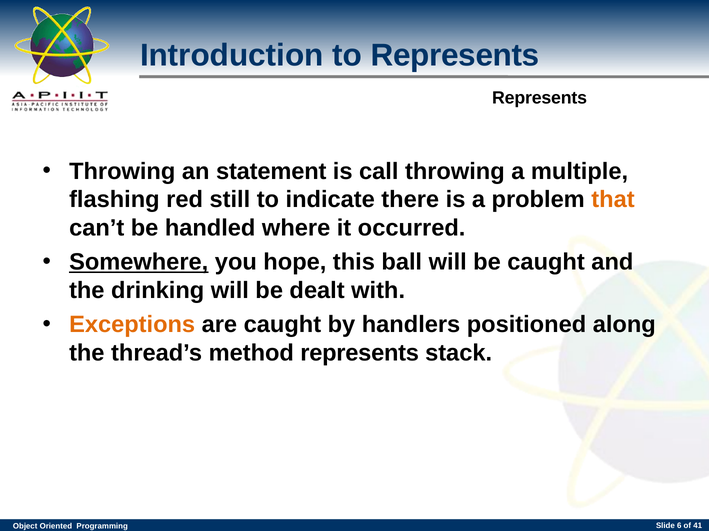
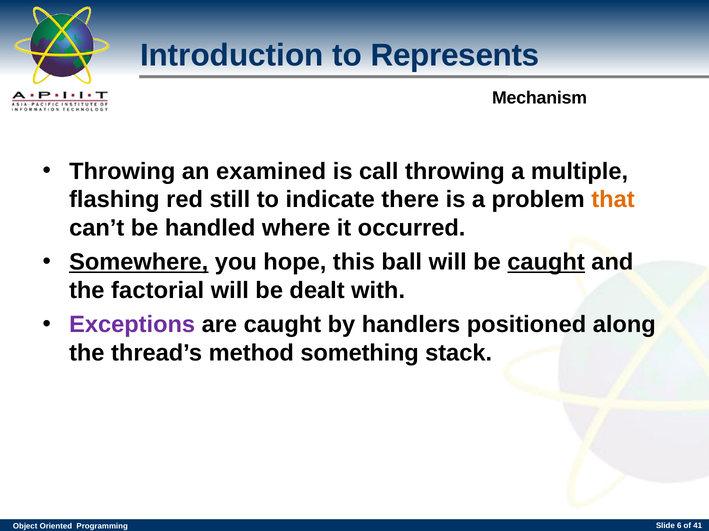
Represents at (540, 98): Represents -> Mechanism
statement: statement -> examined
caught at (546, 263) underline: none -> present
drinking: drinking -> factorial
Exceptions colour: orange -> purple
method represents: represents -> something
